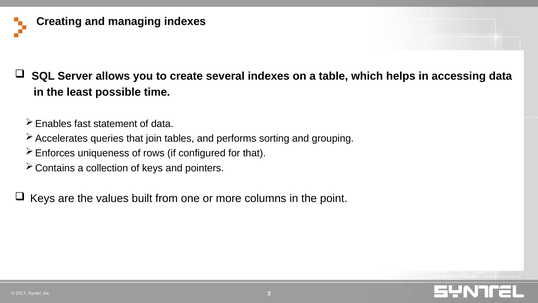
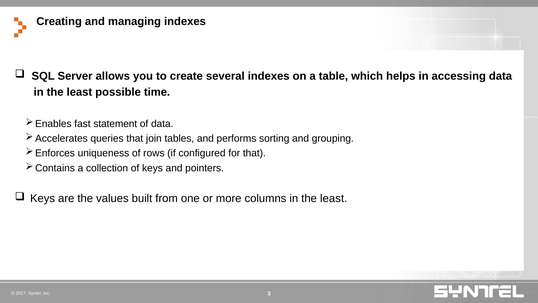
columns in the point: point -> least
